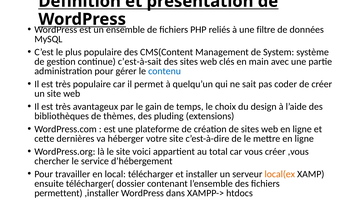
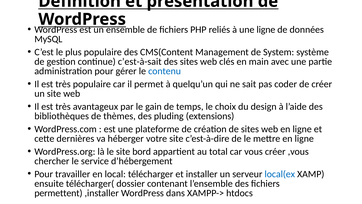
une filtre: filtre -> ligne
voici: voici -> bord
local(ex colour: orange -> blue
